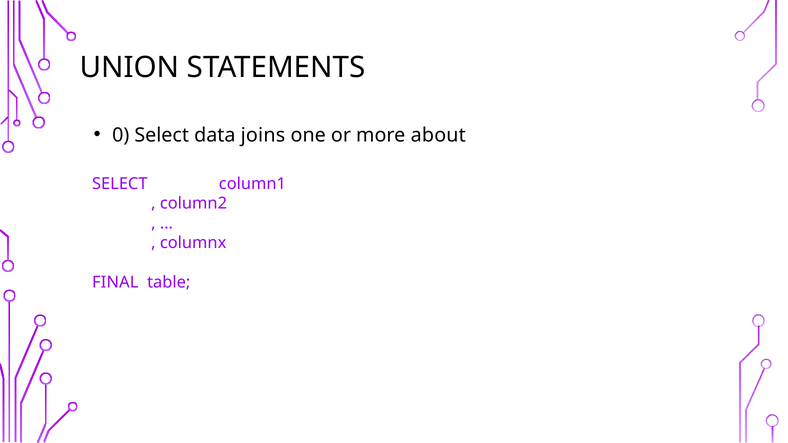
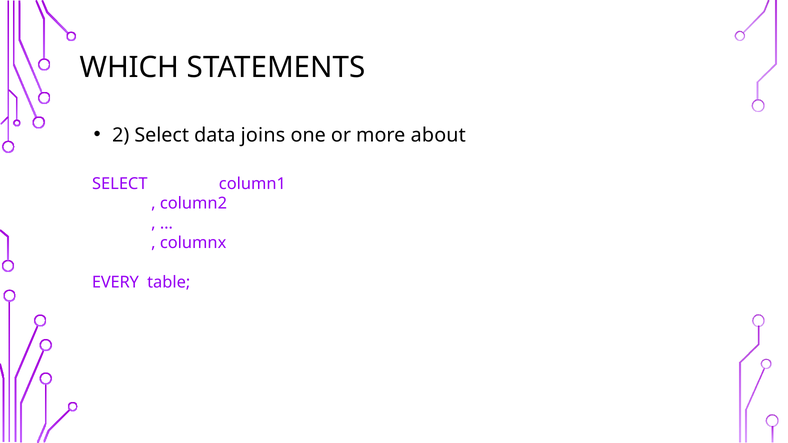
UNION: UNION -> WHICH
0: 0 -> 2
FINAL: FINAL -> EVERY
